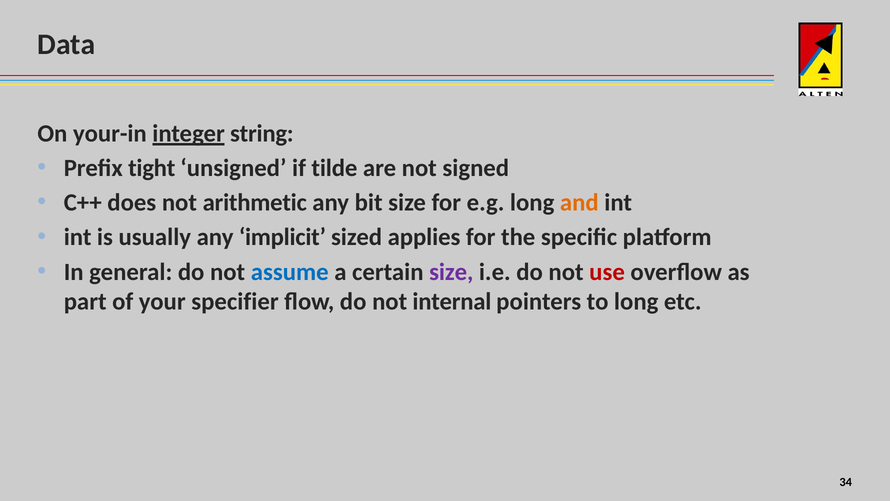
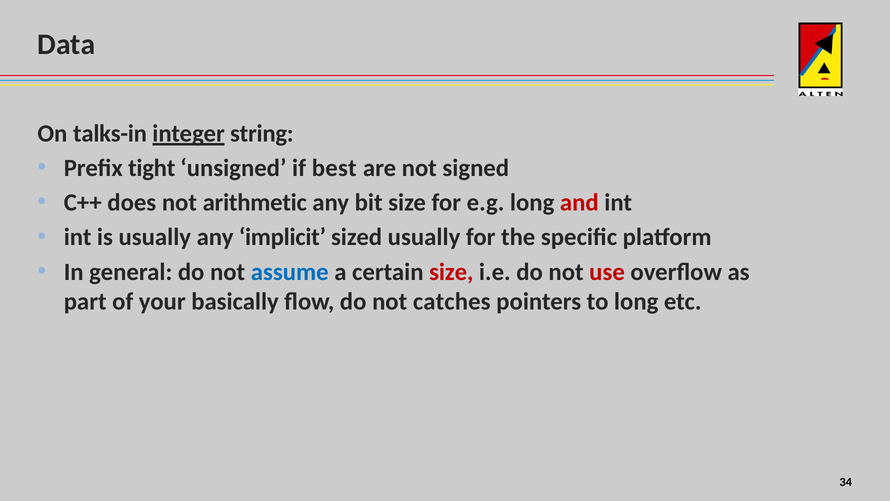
your-in: your-in -> talks-in
tilde: tilde -> best
and colour: orange -> red
sized applies: applies -> usually
size at (451, 272) colour: purple -> red
specifier: specifier -> basically
internal: internal -> catches
